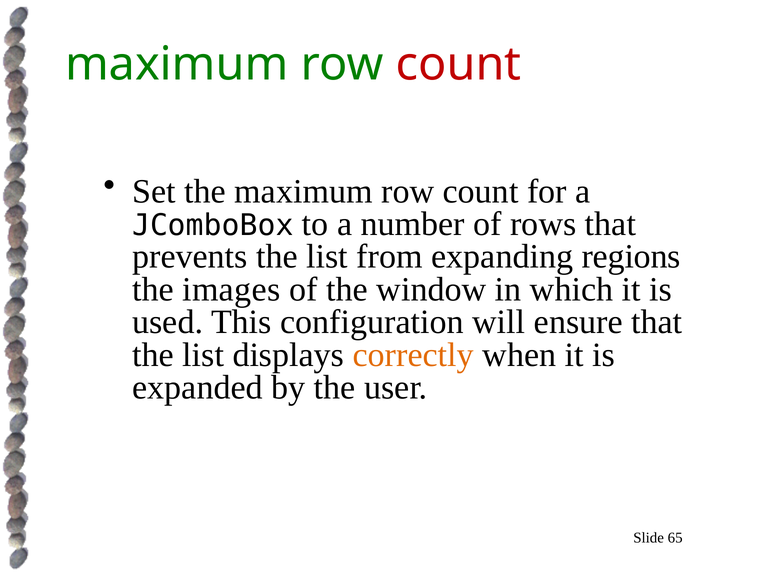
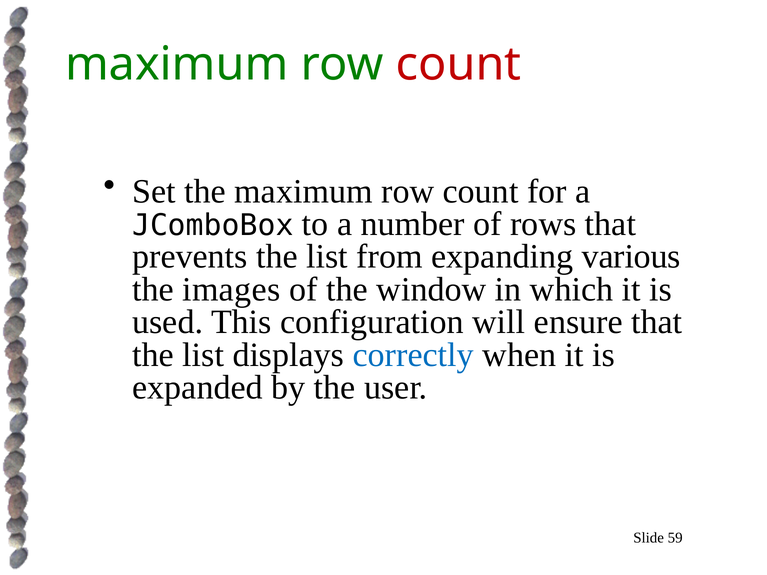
regions: regions -> various
correctly colour: orange -> blue
65: 65 -> 59
